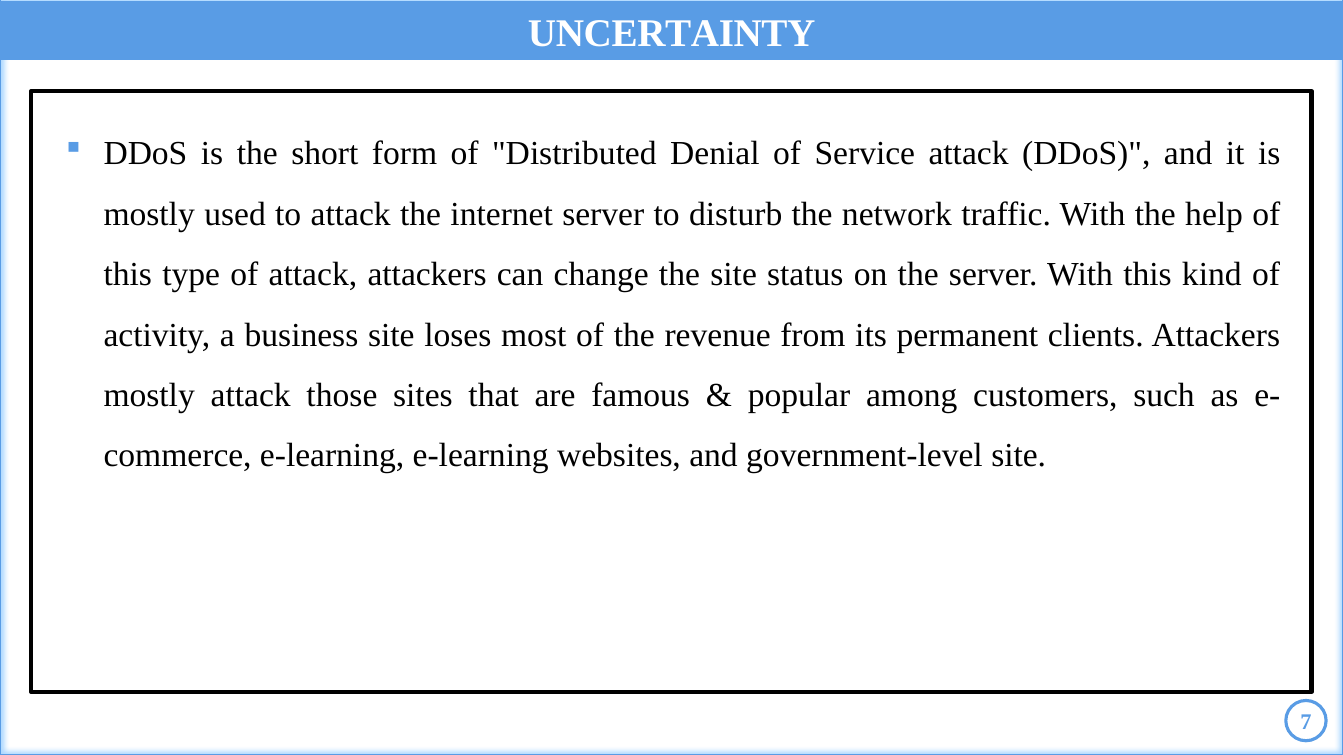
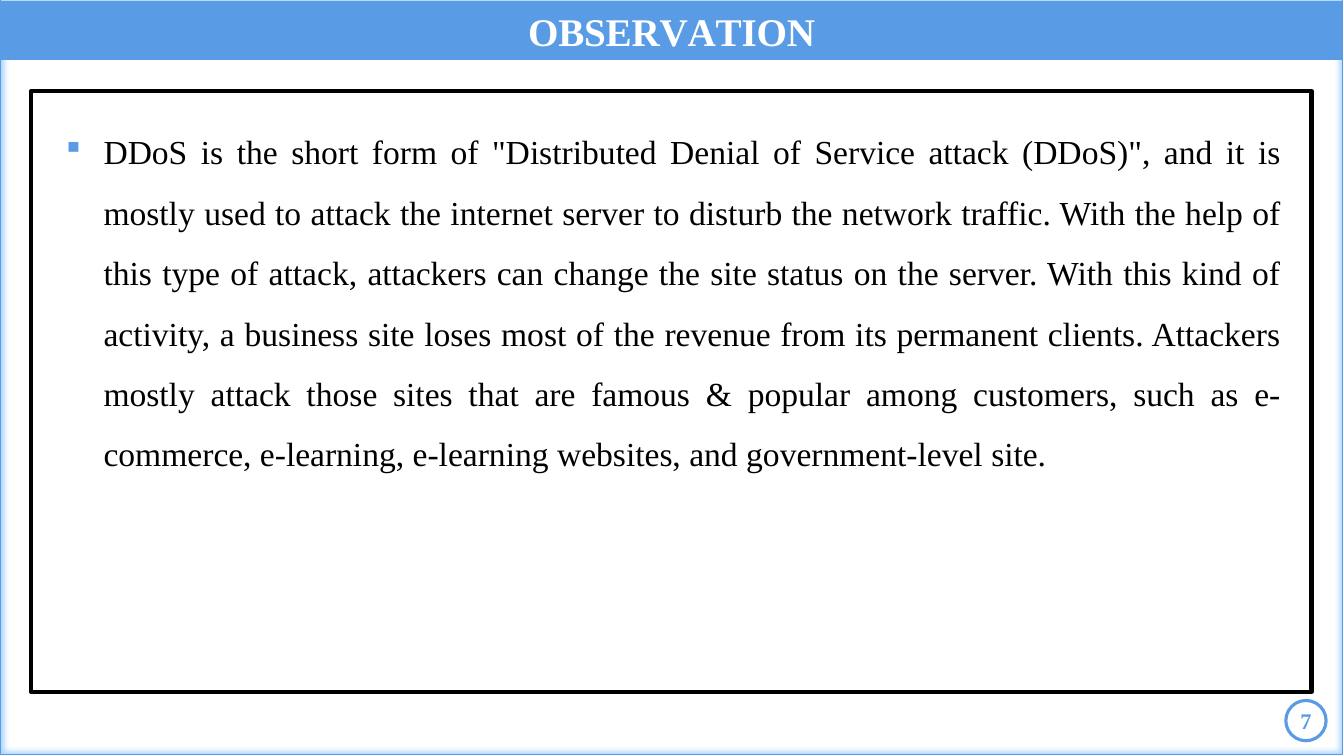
UNCERTAINTY: UNCERTAINTY -> OBSERVATION
